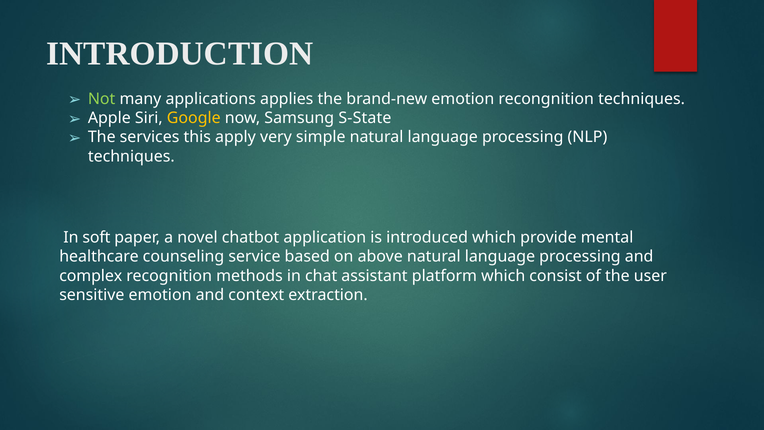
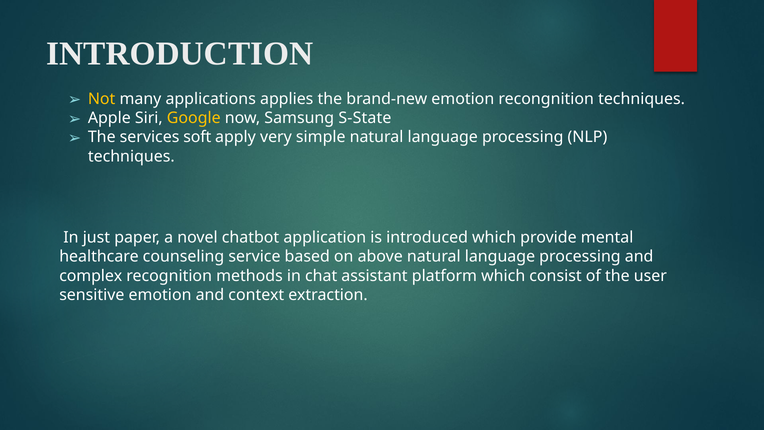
Not colour: light green -> yellow
this: this -> soft
soft: soft -> just
